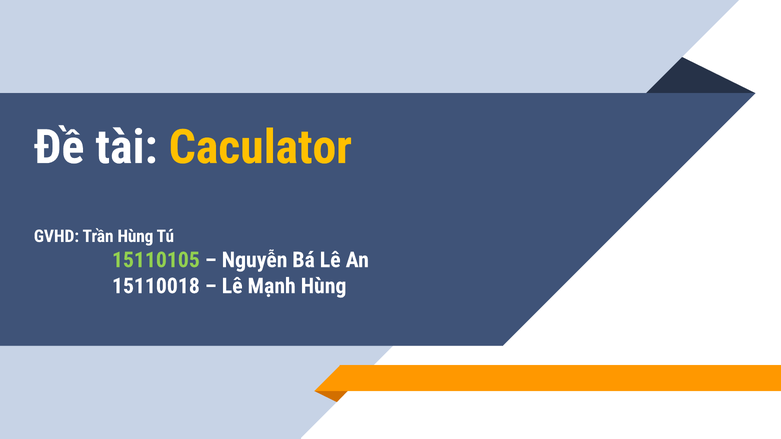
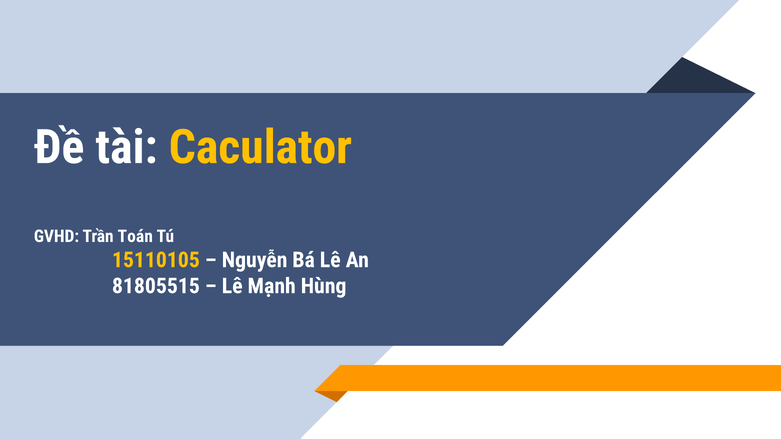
Trần Hùng: Hùng -> Toán
15110105 colour: light green -> yellow
15110018: 15110018 -> 81805515
